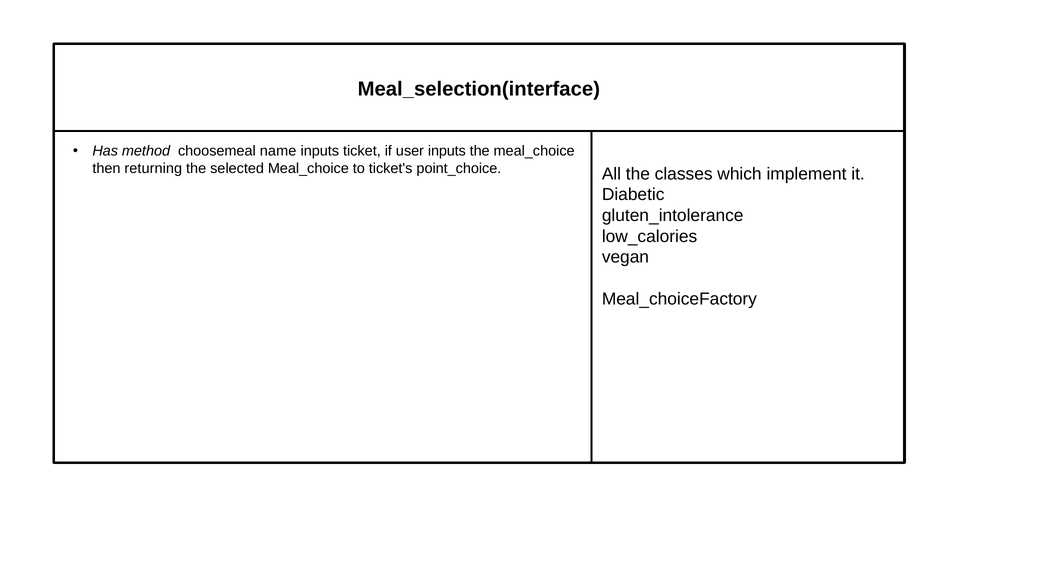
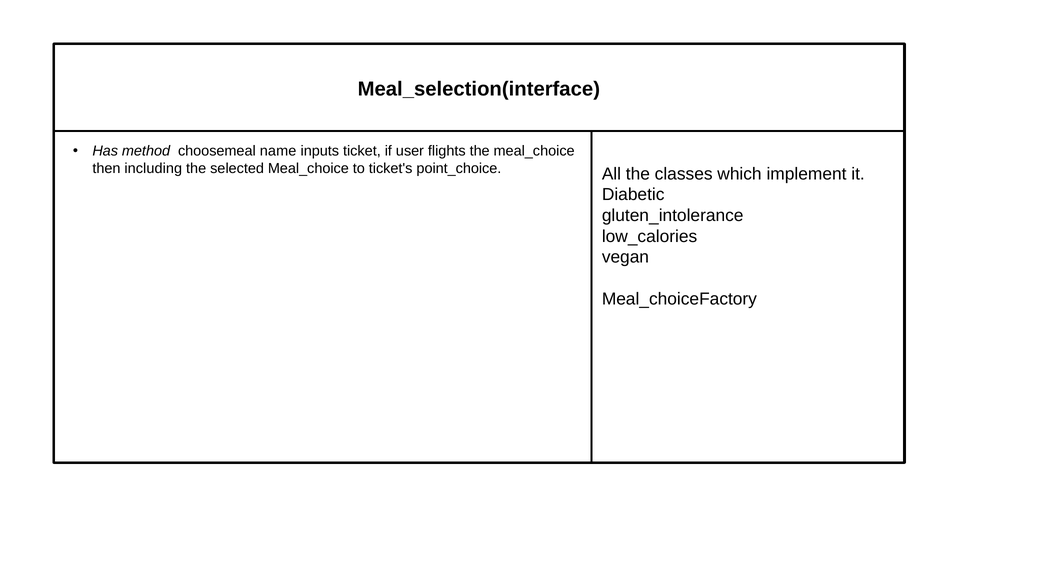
user inputs: inputs -> flights
returning: returning -> including
